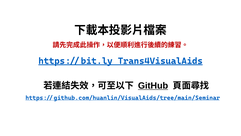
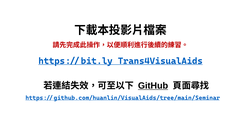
https://bit.ly/Trans4VisualAids underline: present -> none
